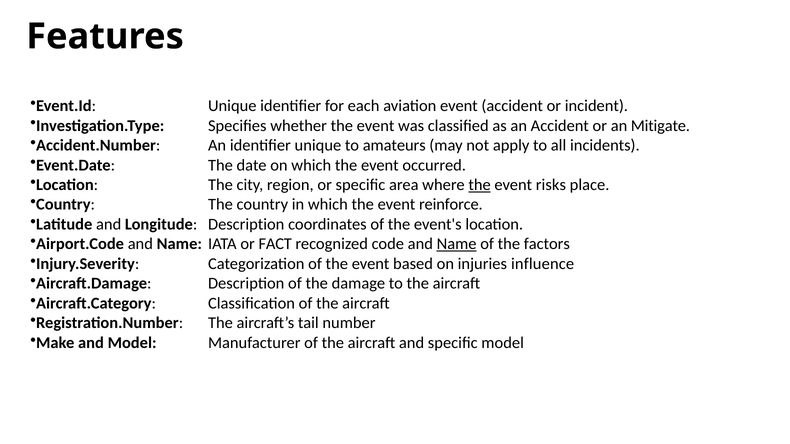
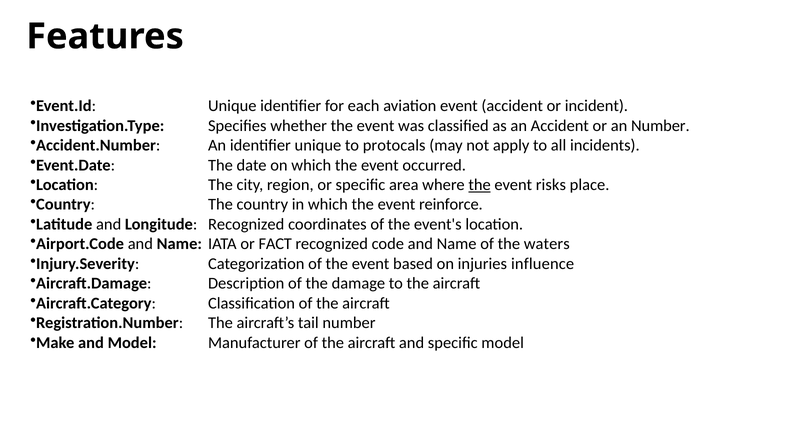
an Mitigate: Mitigate -> Number
amateurs: amateurs -> protocals
Longitude Description: Description -> Recognized
Name at (457, 244) underline: present -> none
factors: factors -> waters
